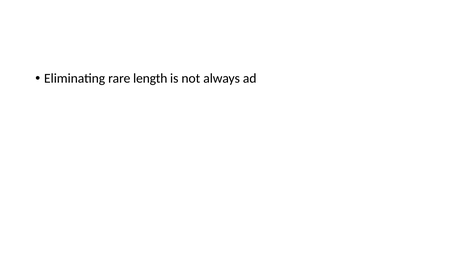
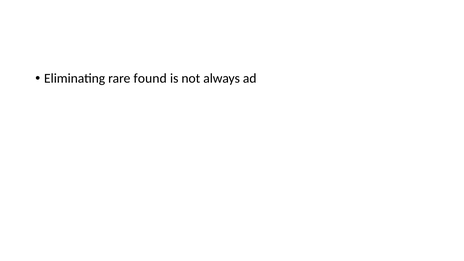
length: length -> found
